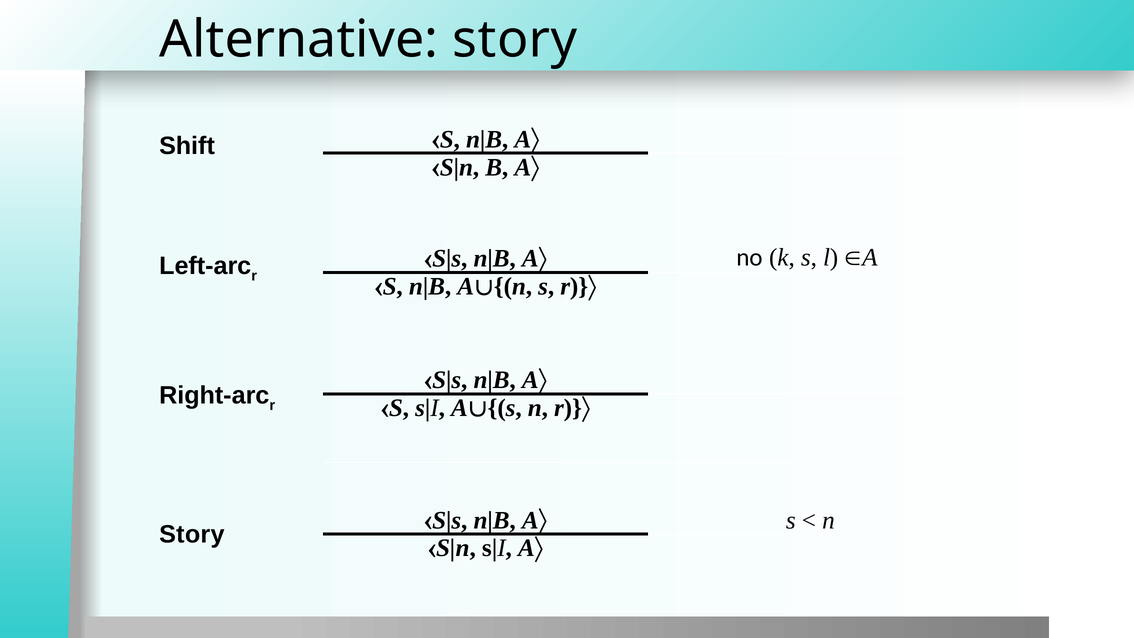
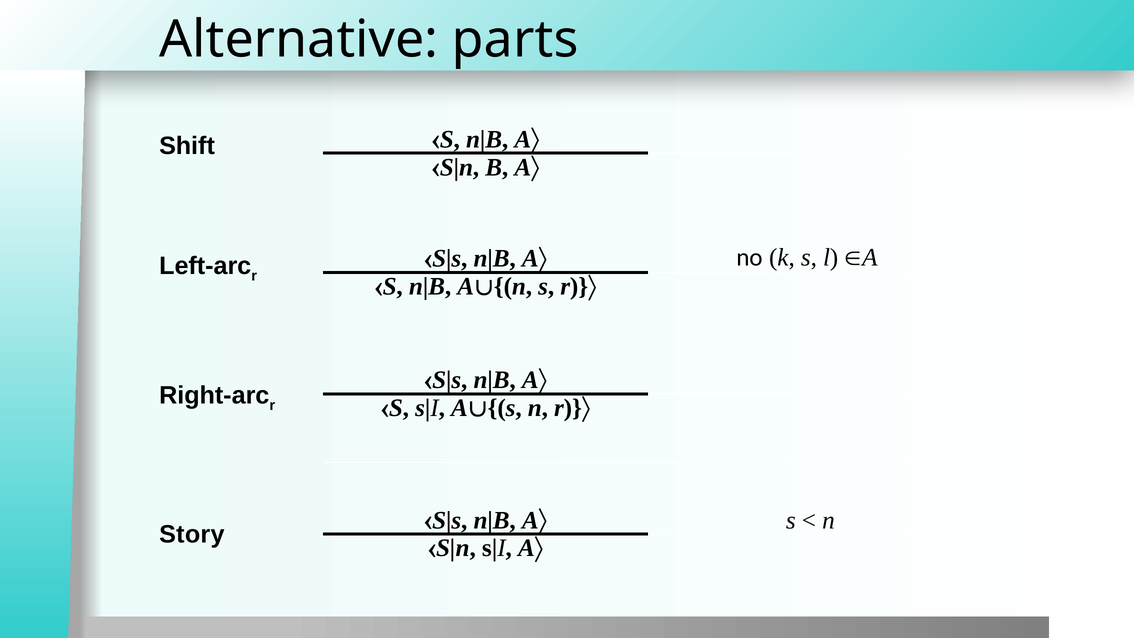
Alternative story: story -> parts
